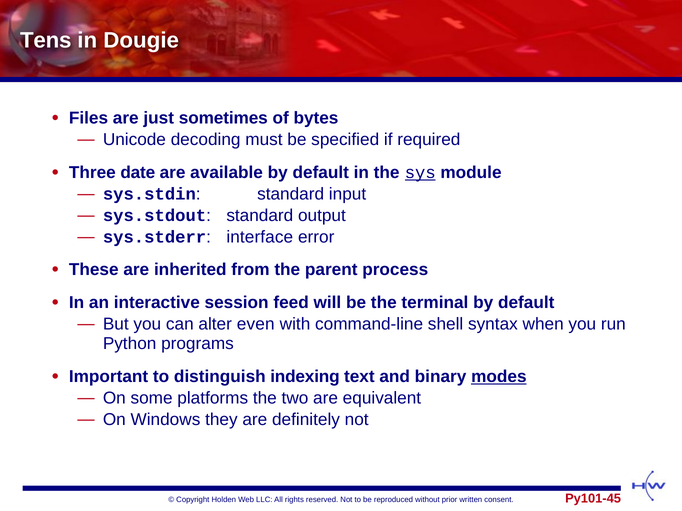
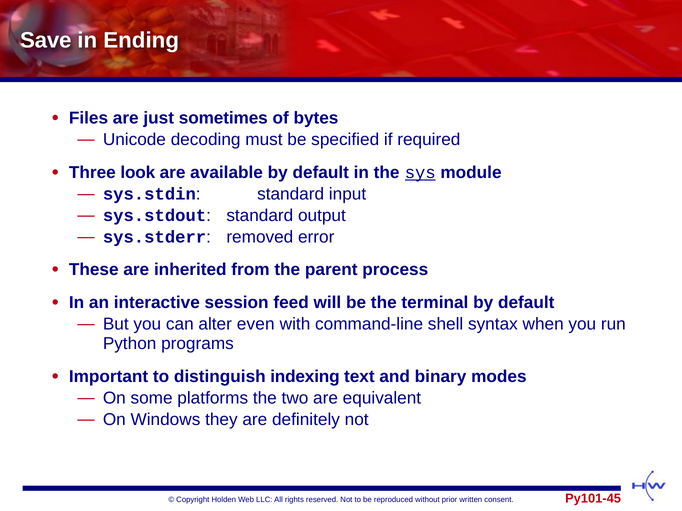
Tens: Tens -> Save
Dougie: Dougie -> Ending
date: date -> look
interface: interface -> removed
modes underline: present -> none
